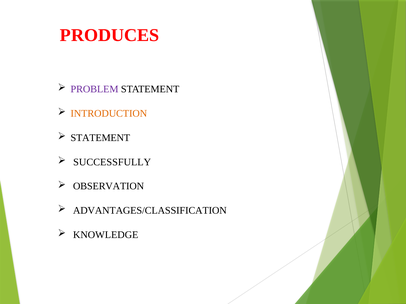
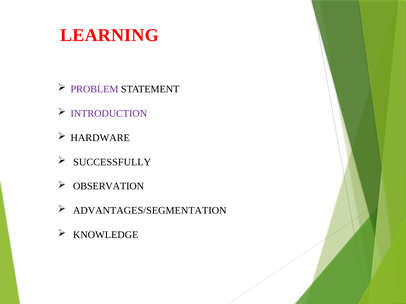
PRODUCES: PRODUCES -> LEARNING
INTRODUCTION colour: orange -> purple
STATEMENT at (100, 138): STATEMENT -> HARDWARE
ADVANTAGES/CLASSIFICATION: ADVANTAGES/CLASSIFICATION -> ADVANTAGES/SEGMENTATION
